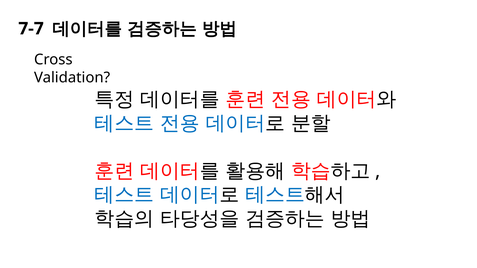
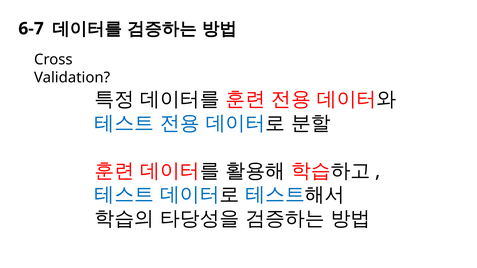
7-7: 7-7 -> 6-7
